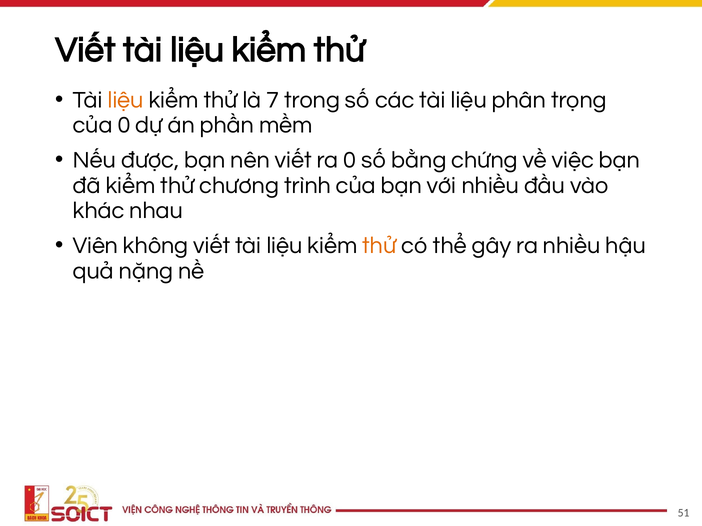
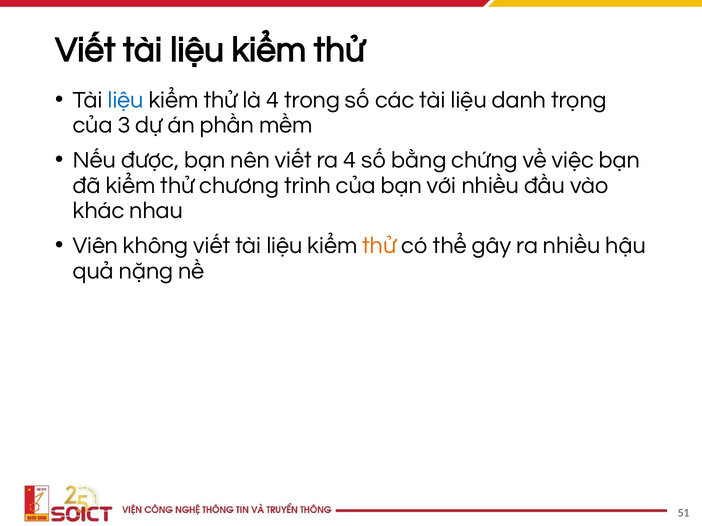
liệu at (126, 100) colour: orange -> blue
là 7: 7 -> 4
phân: phân -> danh
của 0: 0 -> 3
ra 0: 0 -> 4
